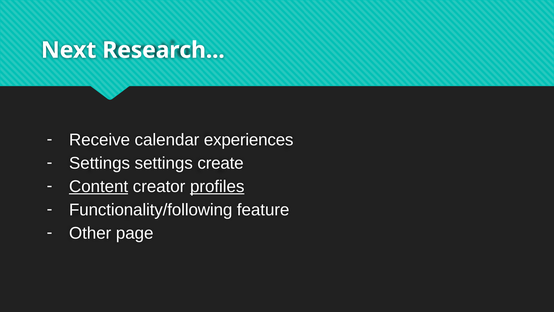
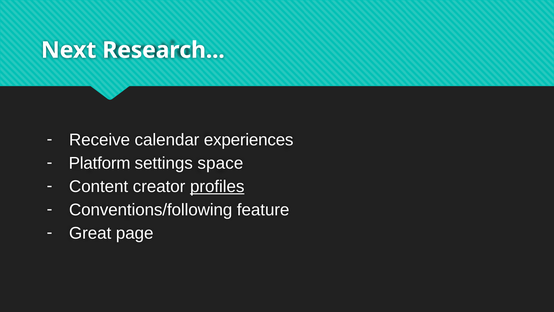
Settings at (100, 163): Settings -> Platform
create: create -> space
Content underline: present -> none
Functionality/following: Functionality/following -> Conventions/following
Other: Other -> Great
